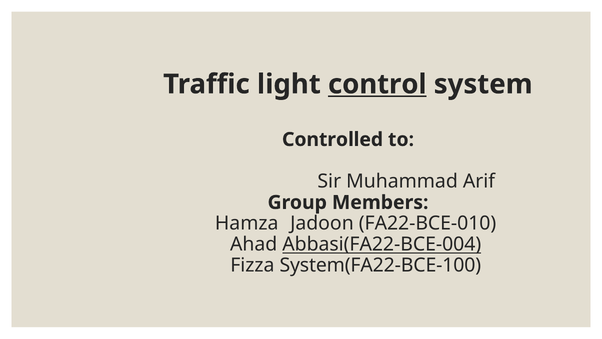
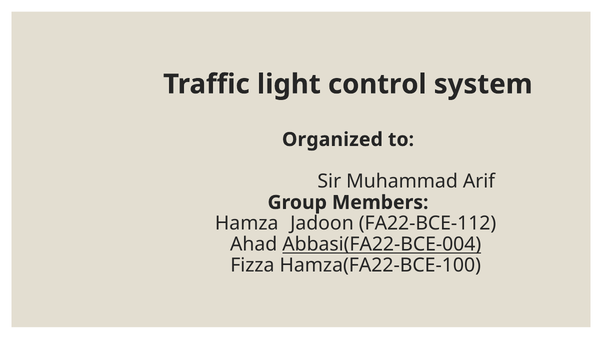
control underline: present -> none
Controlled: Controlled -> Organized
FA22-BCE-010: FA22-BCE-010 -> FA22-BCE-112
System(FA22-BCE-100: System(FA22-BCE-100 -> Hamza(FA22-BCE-100
